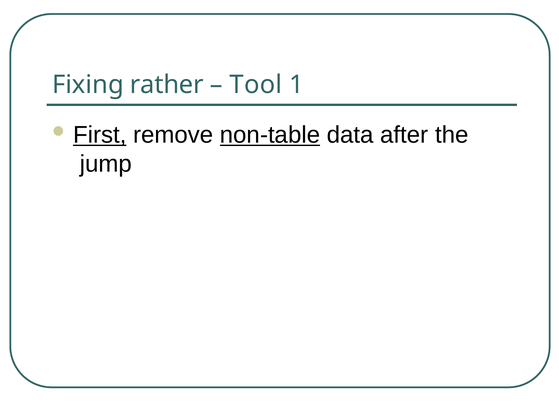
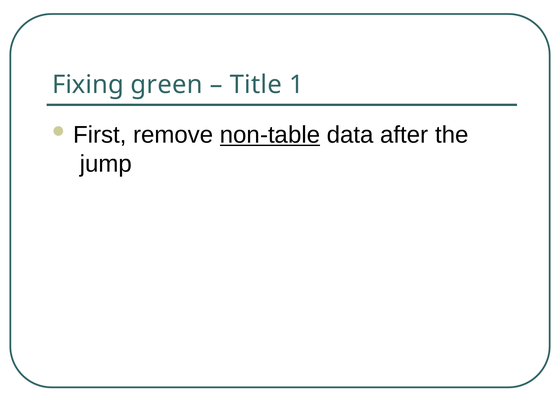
rather: rather -> green
Tool: Tool -> Title
First underline: present -> none
